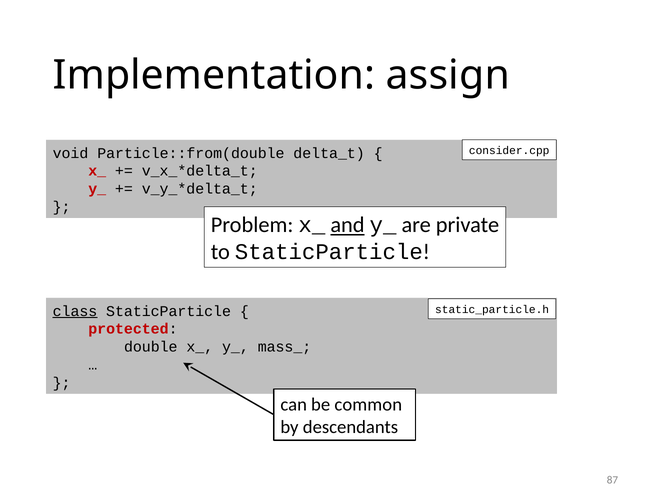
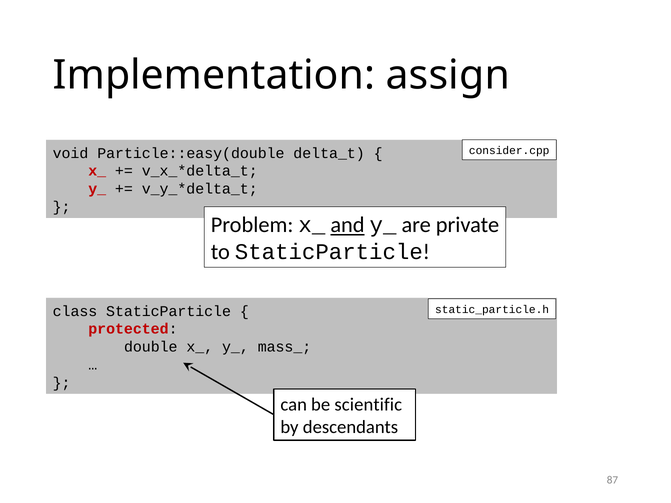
Particle::from(double: Particle::from(double -> Particle::easy(double
class underline: present -> none
common: common -> scientific
